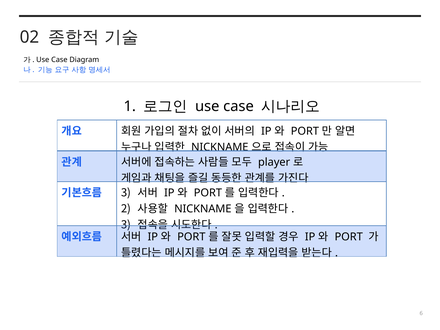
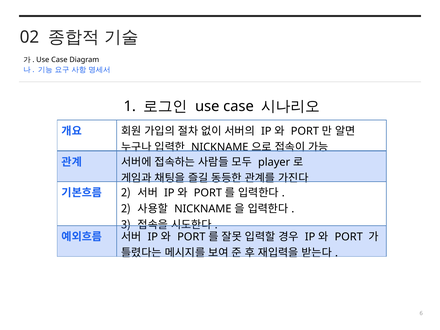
3 at (126, 193): 3 -> 2
